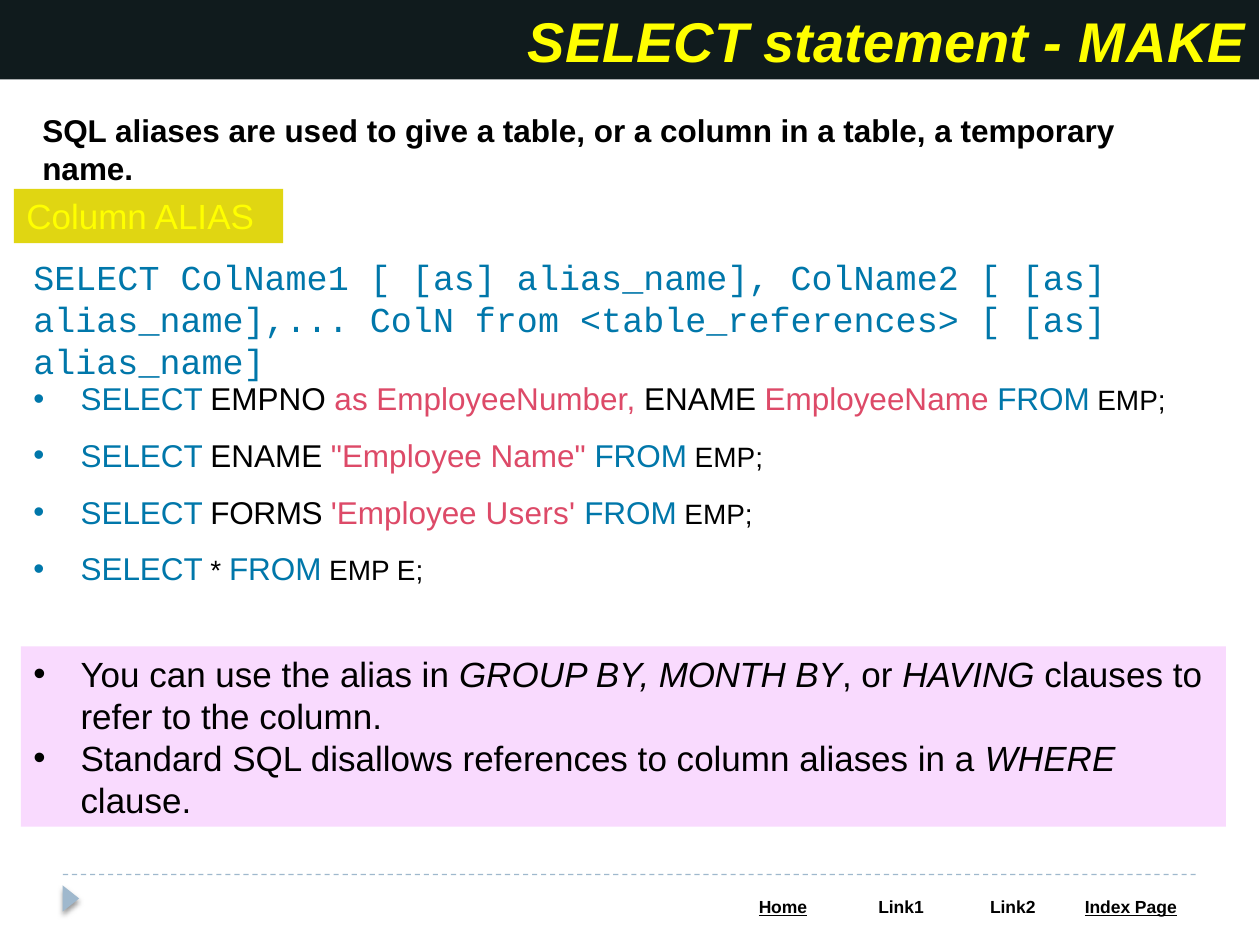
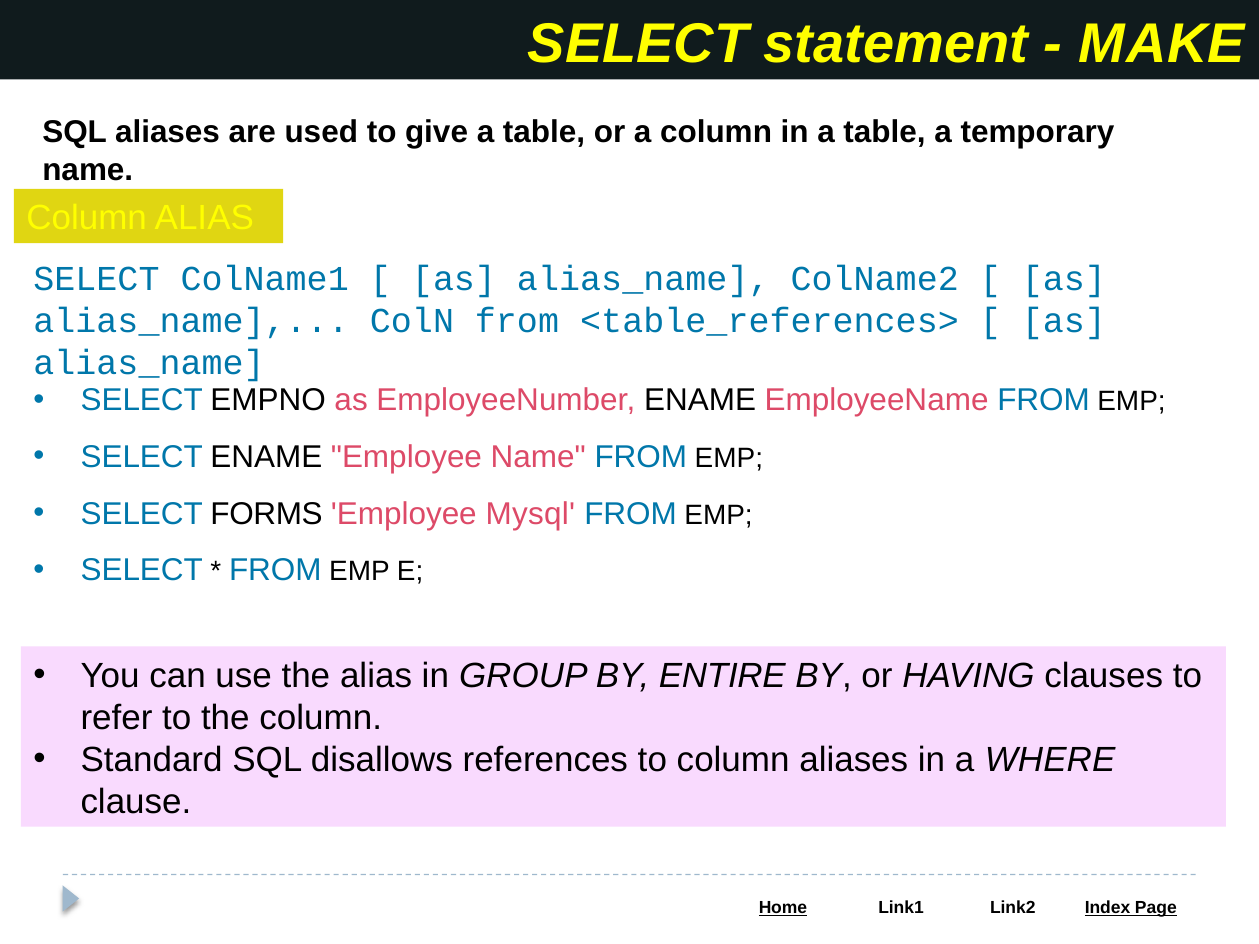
Users: Users -> Mysql
MONTH: MONTH -> ENTIRE
